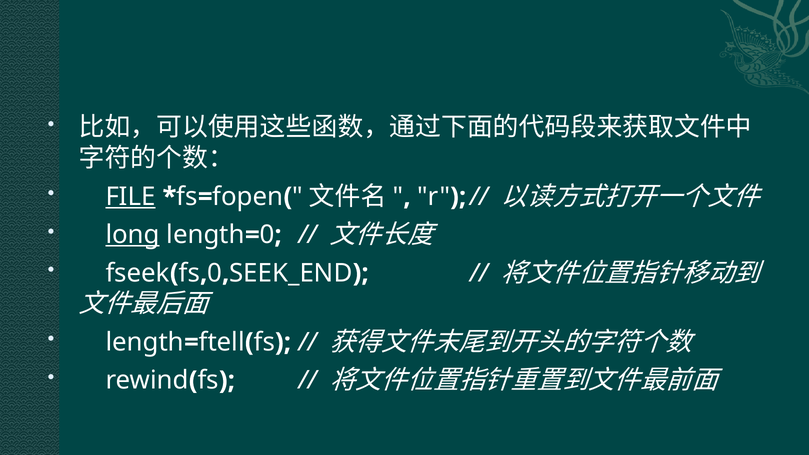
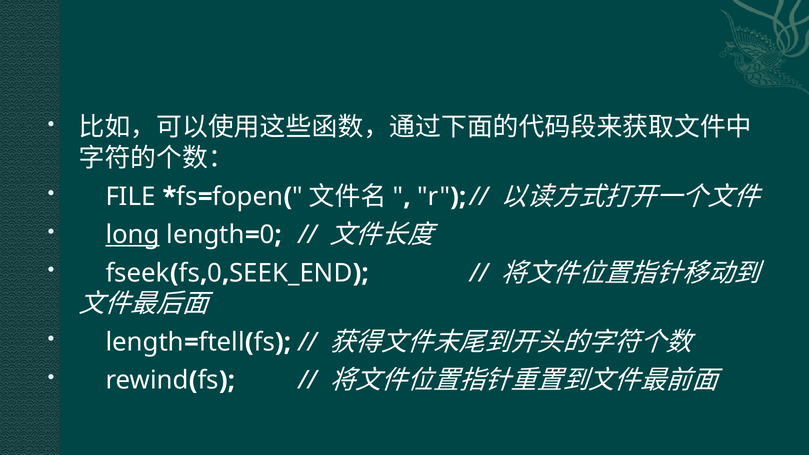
FILE underline: present -> none
